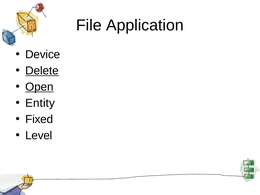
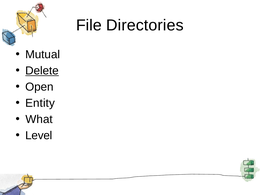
Application: Application -> Directories
Device: Device -> Mutual
Open underline: present -> none
Fixed: Fixed -> What
